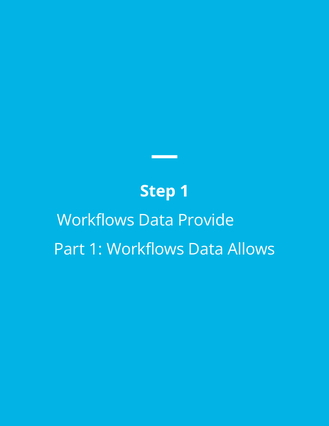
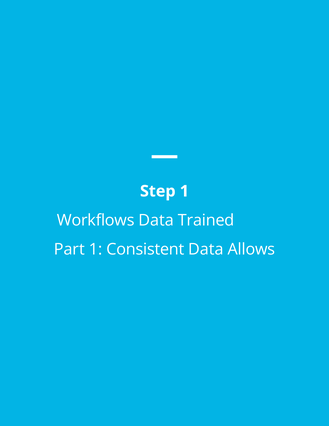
Provide: Provide -> Trained
Part 1 Workflows: Workflows -> Consistent
